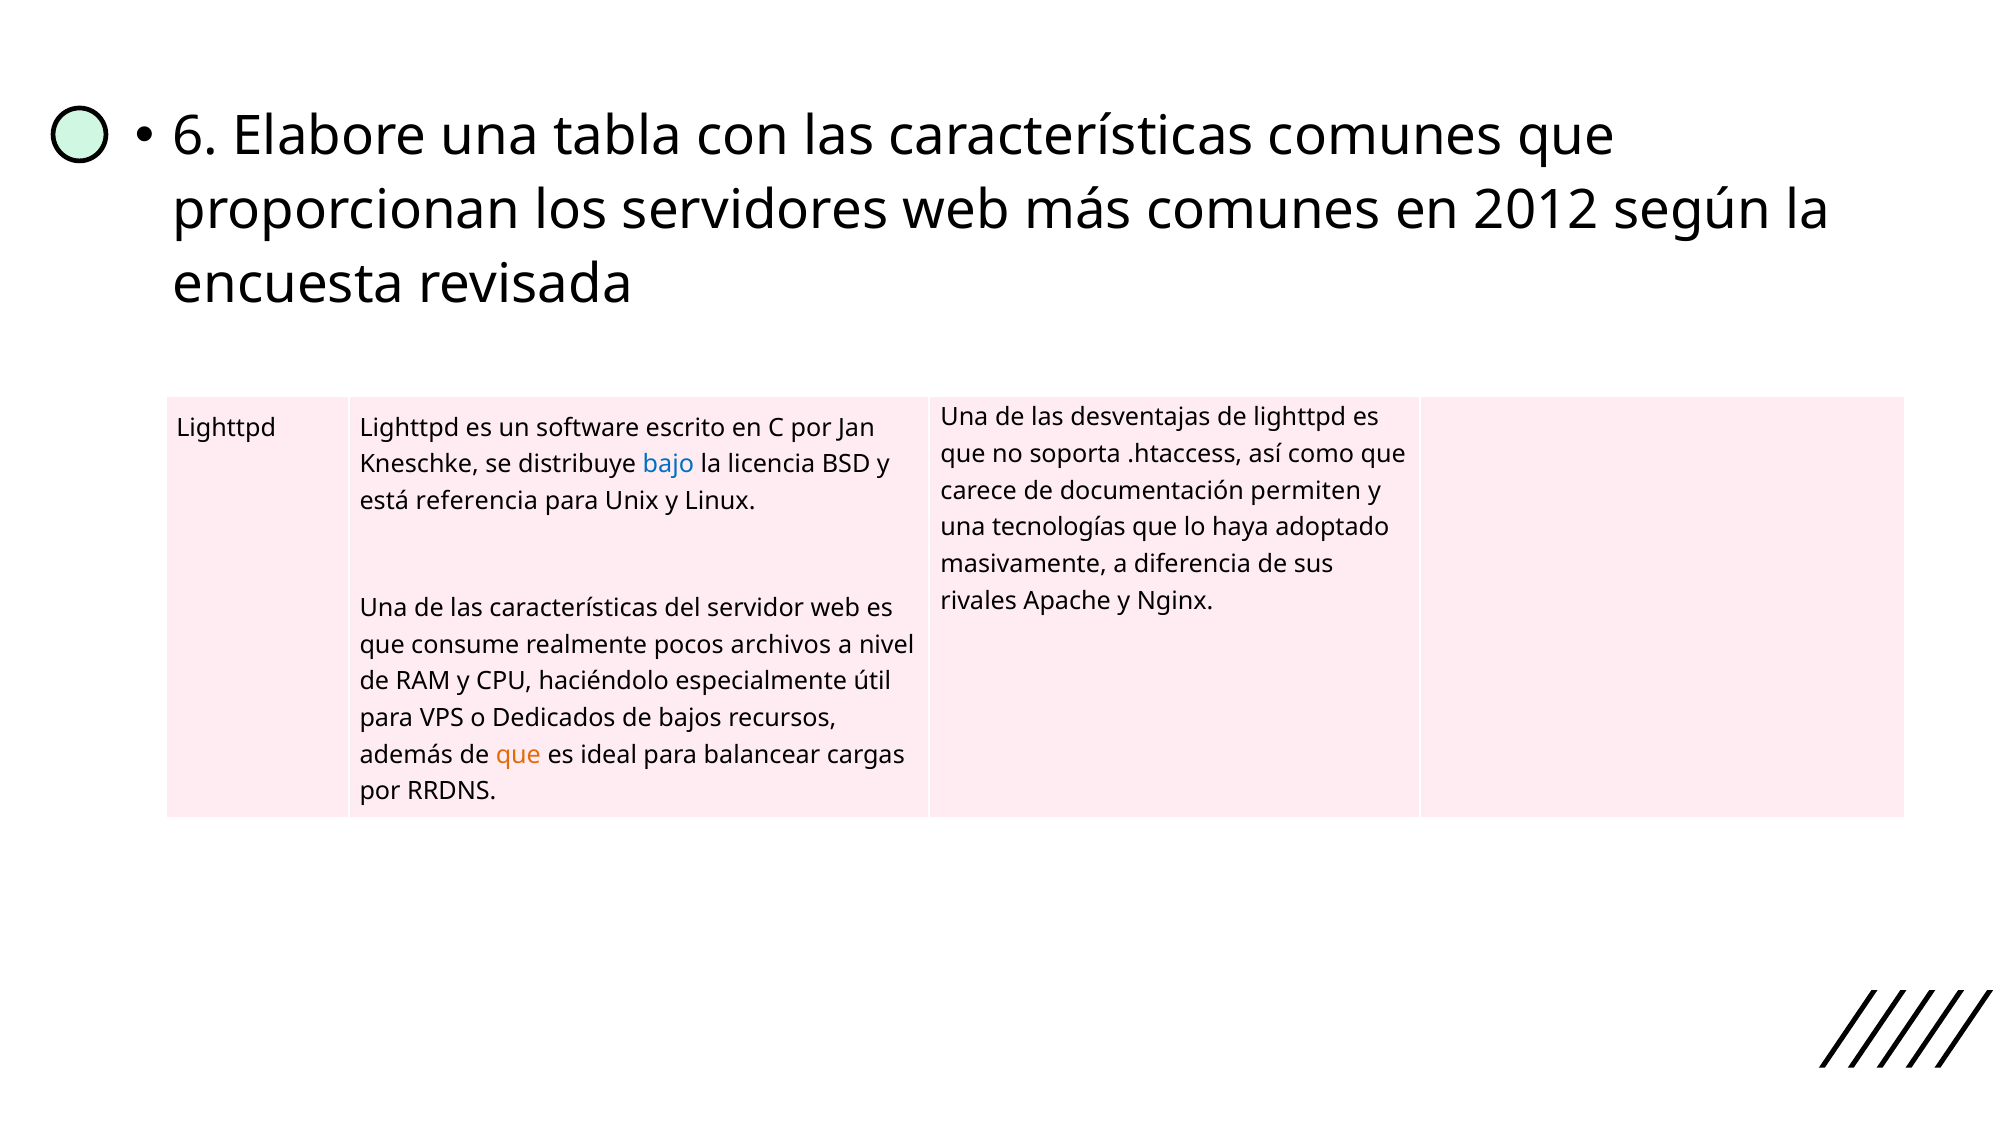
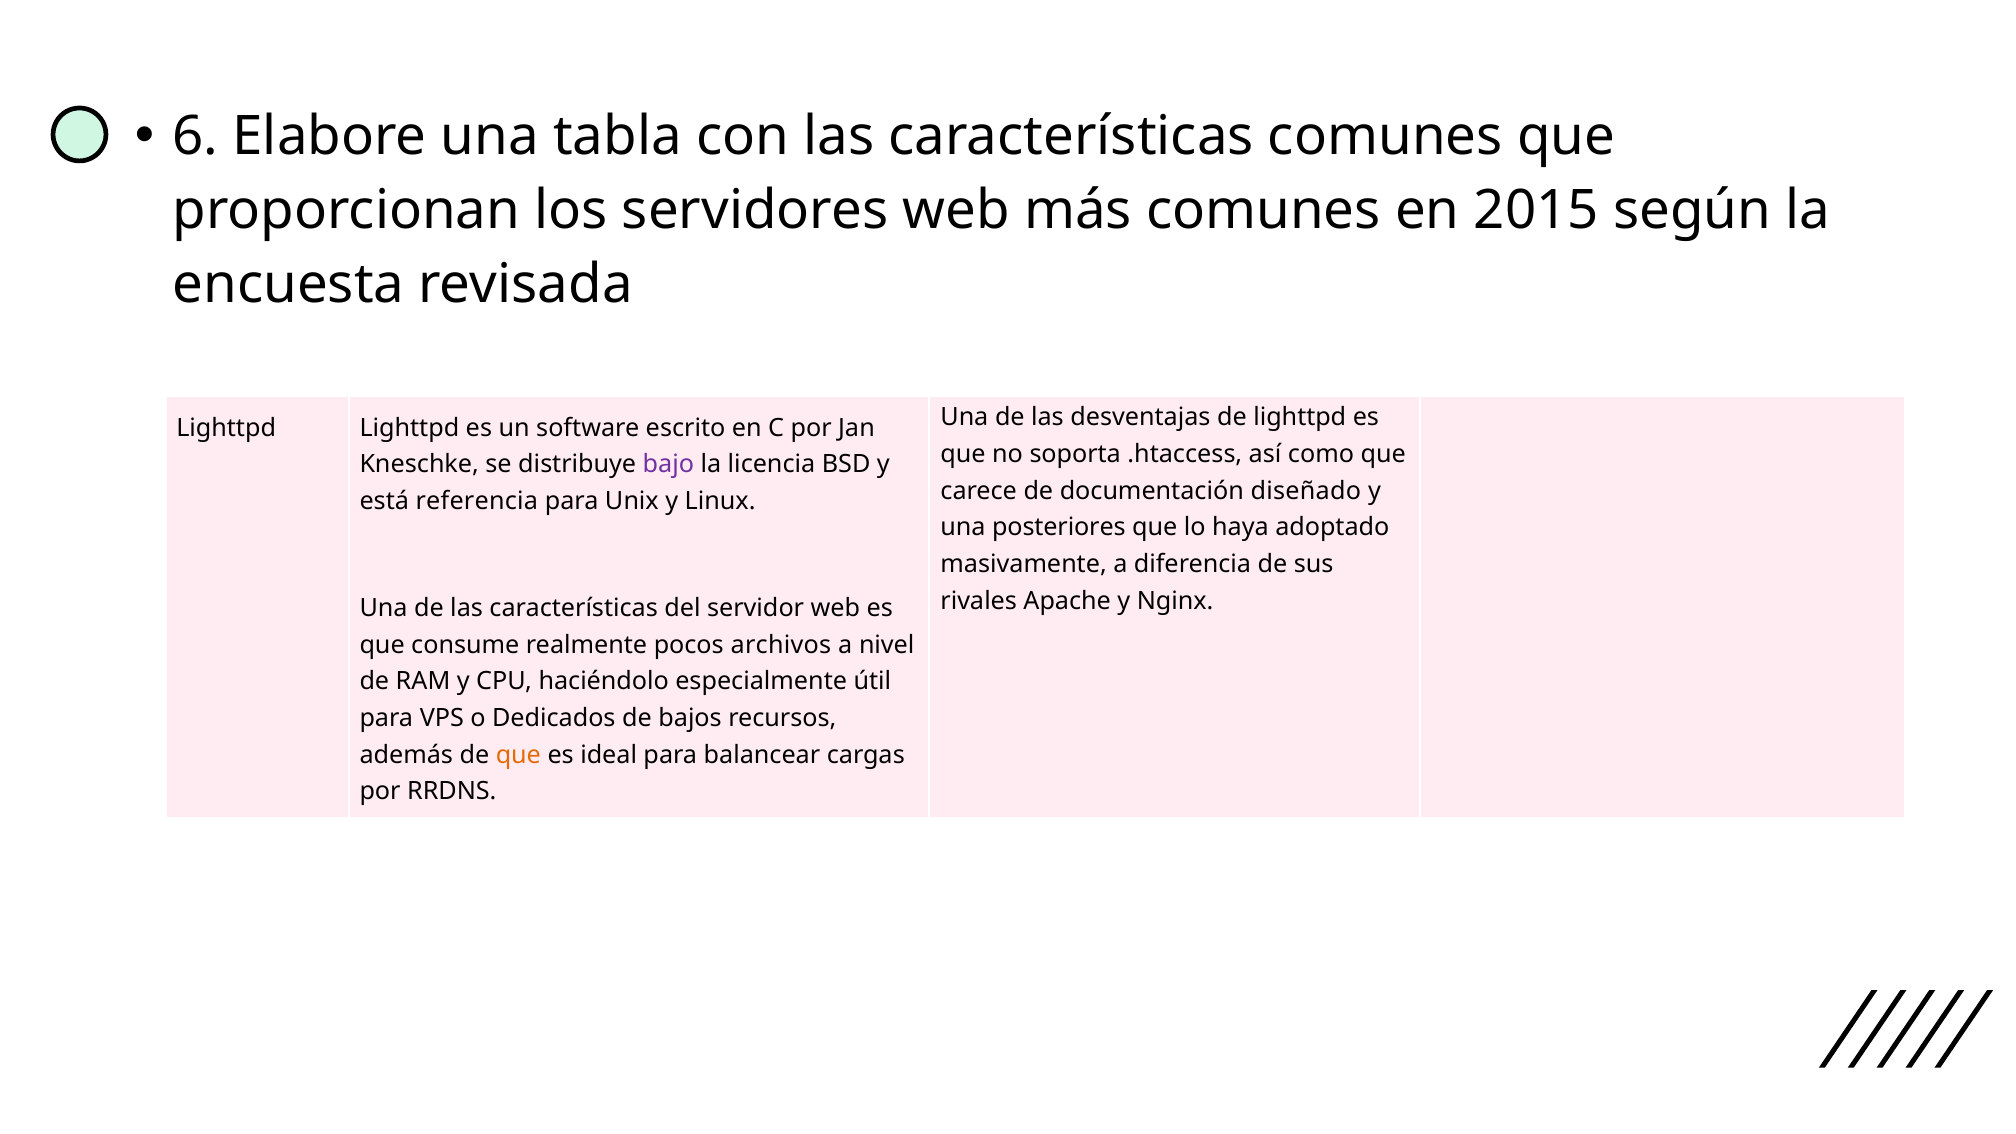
2012: 2012 -> 2015
bajo colour: blue -> purple
permiten: permiten -> diseñado
tecnologías: tecnologías -> posteriores
